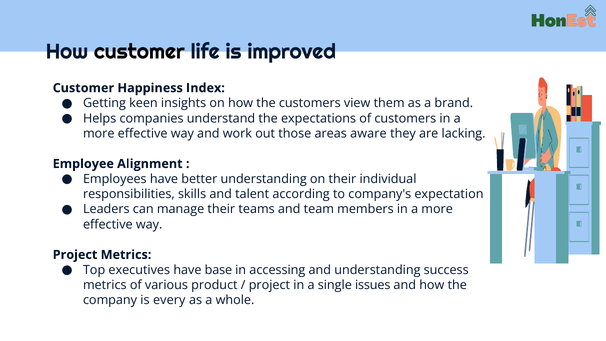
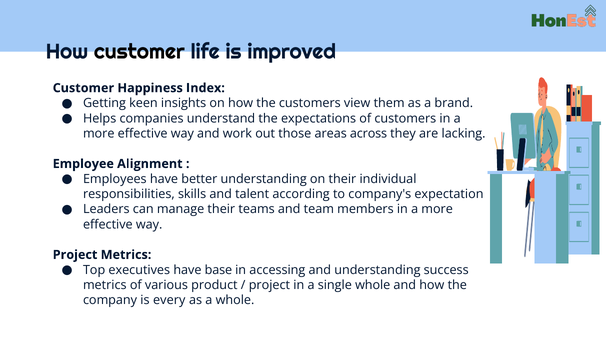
aware: aware -> across
single issues: issues -> whole
